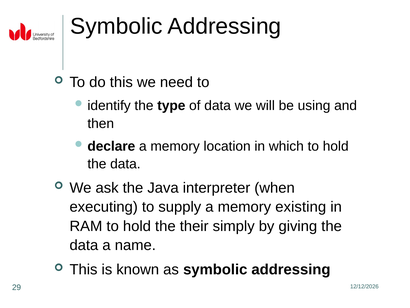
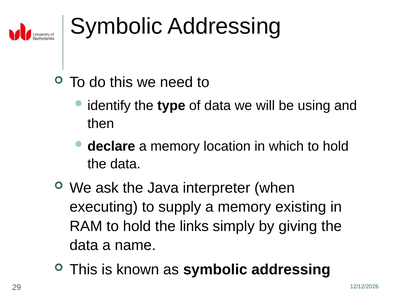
their: their -> links
